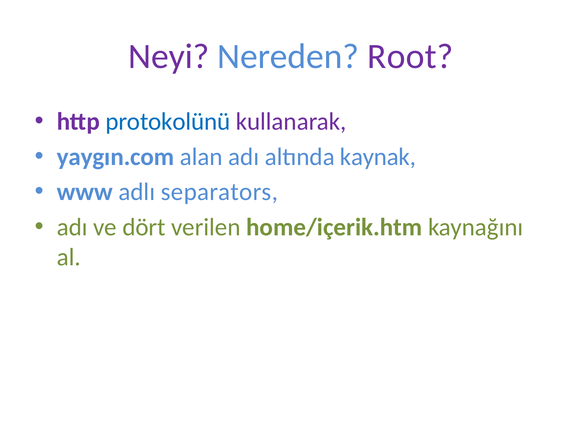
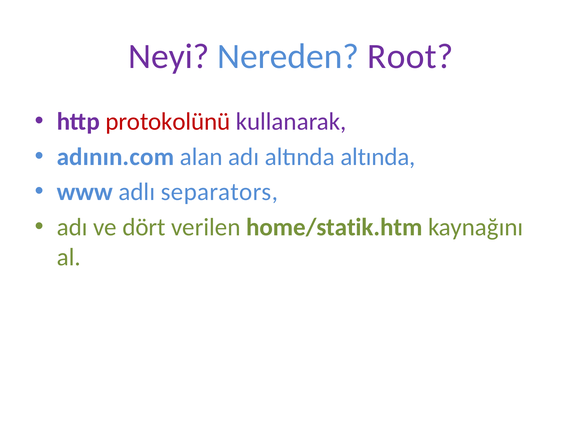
protokolünü colour: blue -> red
yaygın.com: yaygın.com -> adının.com
altında kaynak: kaynak -> altında
home/içerik.htm: home/içerik.htm -> home/statik.htm
